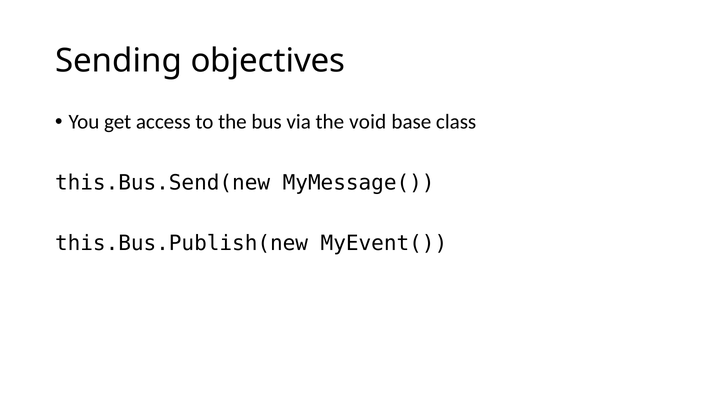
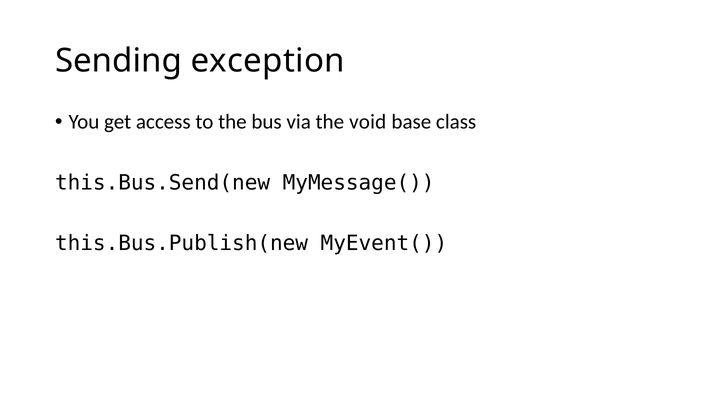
objectives: objectives -> exception
